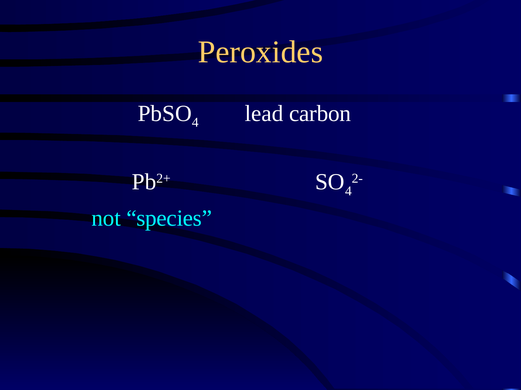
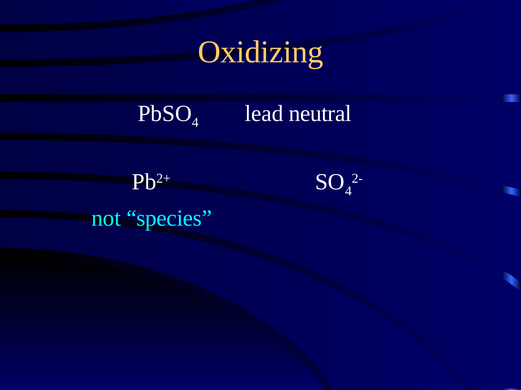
Peroxides: Peroxides -> Oxidizing
carbon: carbon -> neutral
